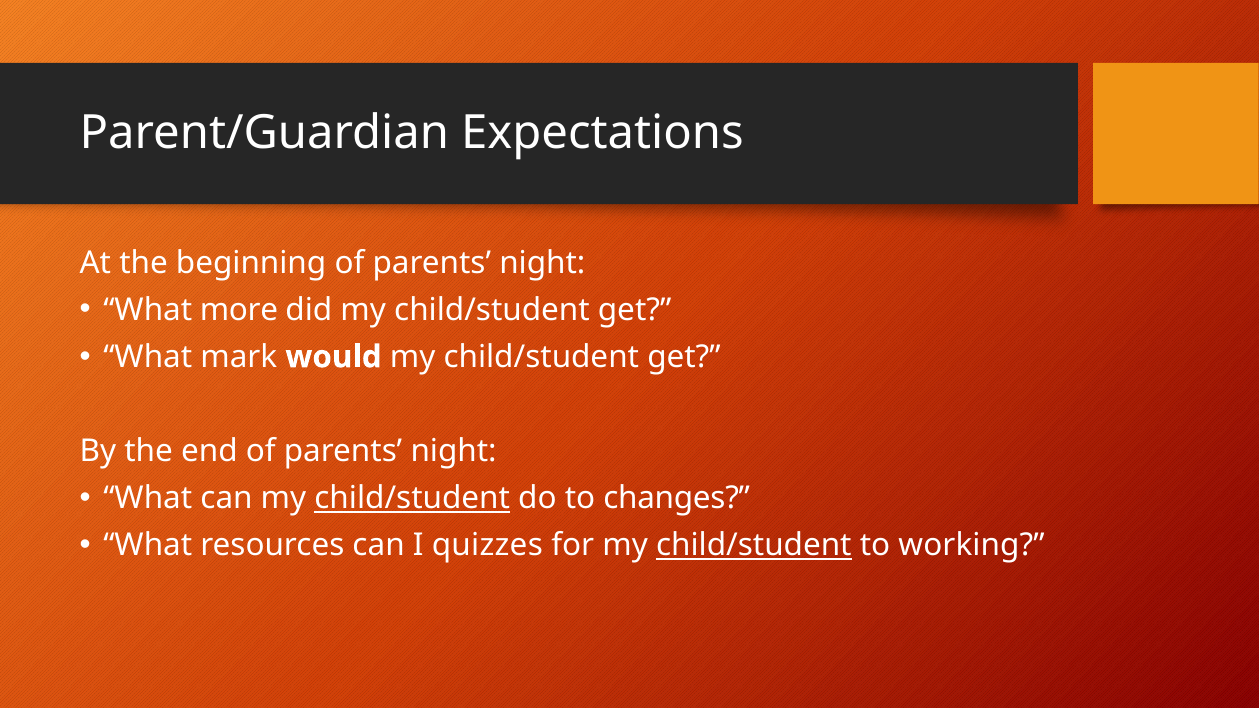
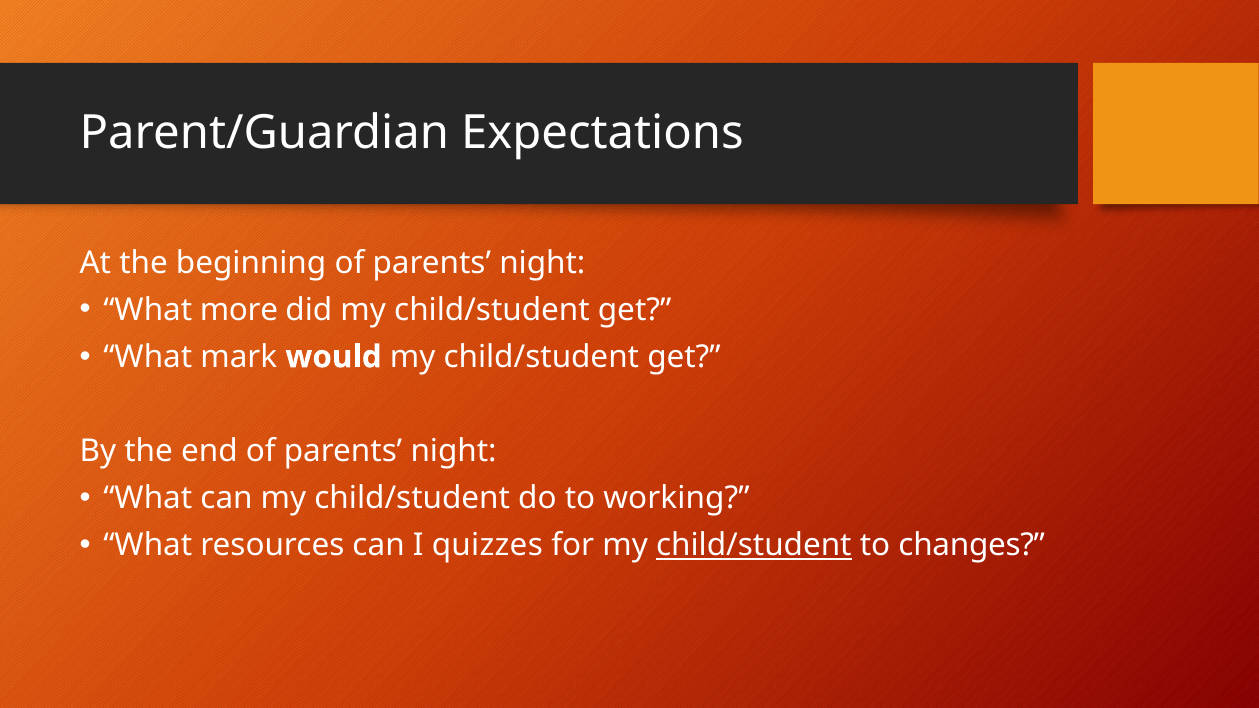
child/student at (412, 498) underline: present -> none
changes: changes -> working
working: working -> changes
